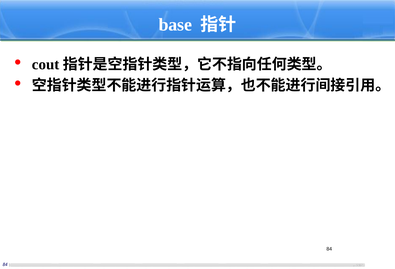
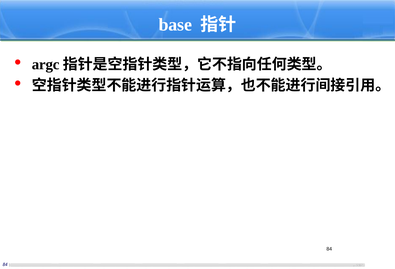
cout: cout -> argc
